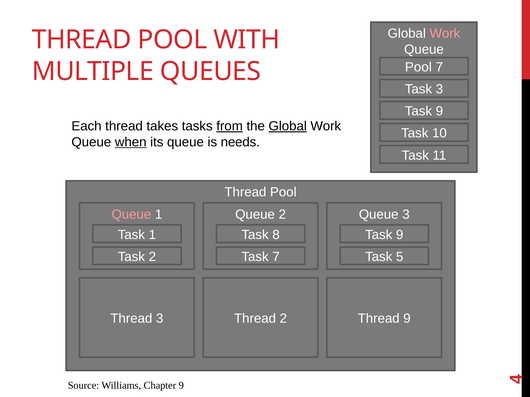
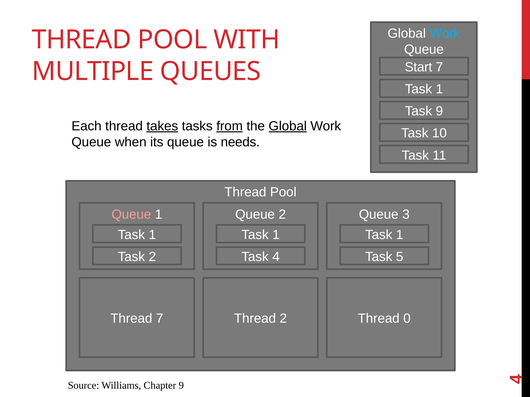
Work at (445, 34) colour: pink -> light blue
Pool at (418, 67): Pool -> Start
3 at (439, 89): 3 -> 1
takes underline: none -> present
when underline: present -> none
8 at (276, 235): 8 -> 1
9 at (400, 235): 9 -> 1
Task 7: 7 -> 4
Thread 3: 3 -> 7
Thread 9: 9 -> 0
